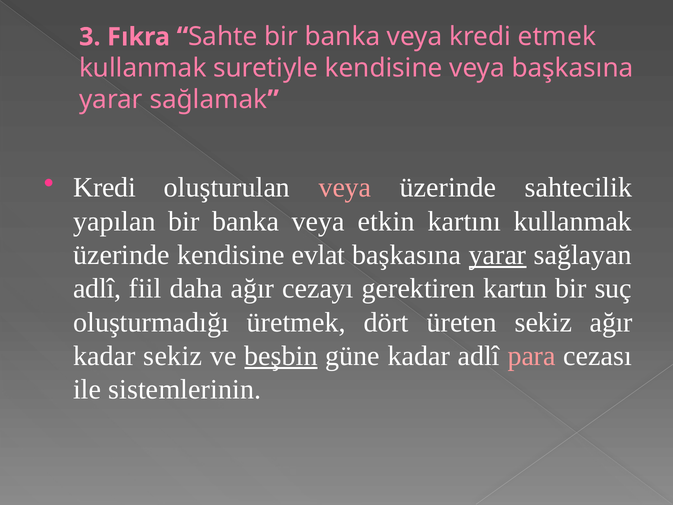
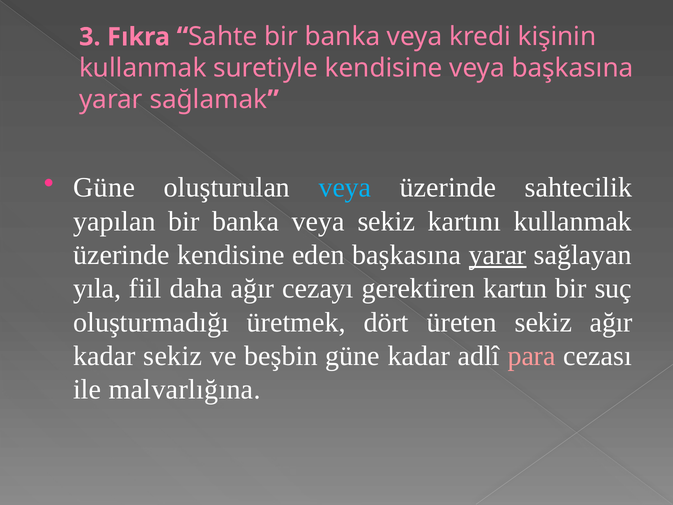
etmek: etmek -> kişinin
Kredi at (104, 188): Kredi -> Güne
veya at (345, 188) colour: pink -> light blue
veya etkin: etkin -> sekiz
evlat: evlat -> eden
adlî at (97, 288): adlî -> yıla
beşbin underline: present -> none
sistemlerinin: sistemlerinin -> malvarlığına
